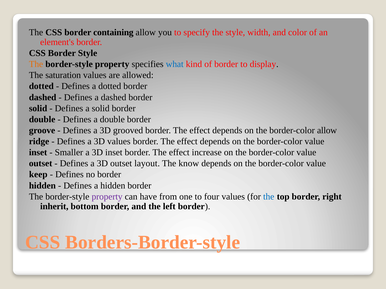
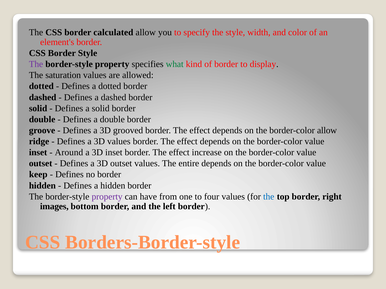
containing: containing -> calculated
The at (36, 64) colour: orange -> purple
what colour: blue -> green
Smaller: Smaller -> Around
outset layout: layout -> values
know: know -> entire
inherit: inherit -> images
